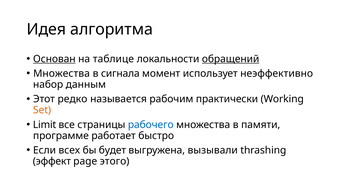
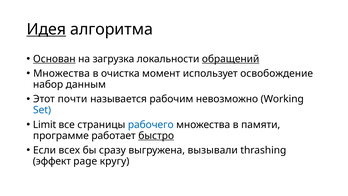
Идея underline: none -> present
таблице: таблице -> загрузка
сигнала: сигнала -> очистка
неэффективно: неэффективно -> освобождение
редко: редко -> почти
практически: практически -> невозможно
Set colour: orange -> blue
быстро underline: none -> present
будет: будет -> сразу
этого: этого -> кругу
